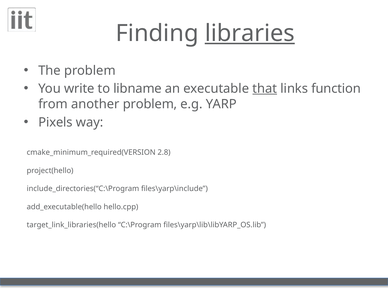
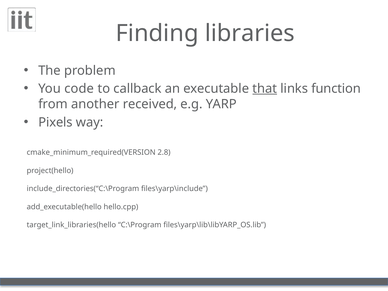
libraries underline: present -> none
write: write -> code
libname: libname -> callback
another problem: problem -> received
